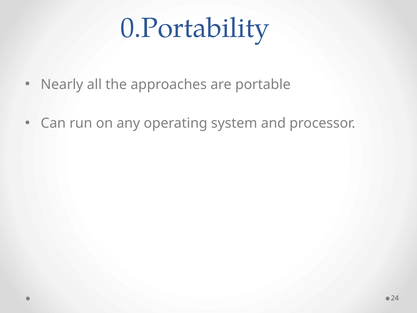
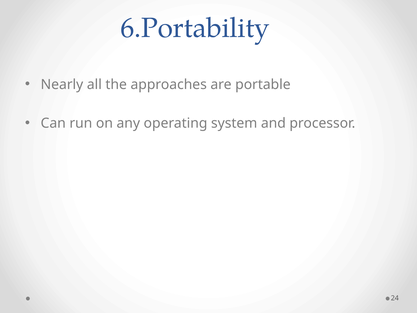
0.Portability: 0.Portability -> 6.Portability
